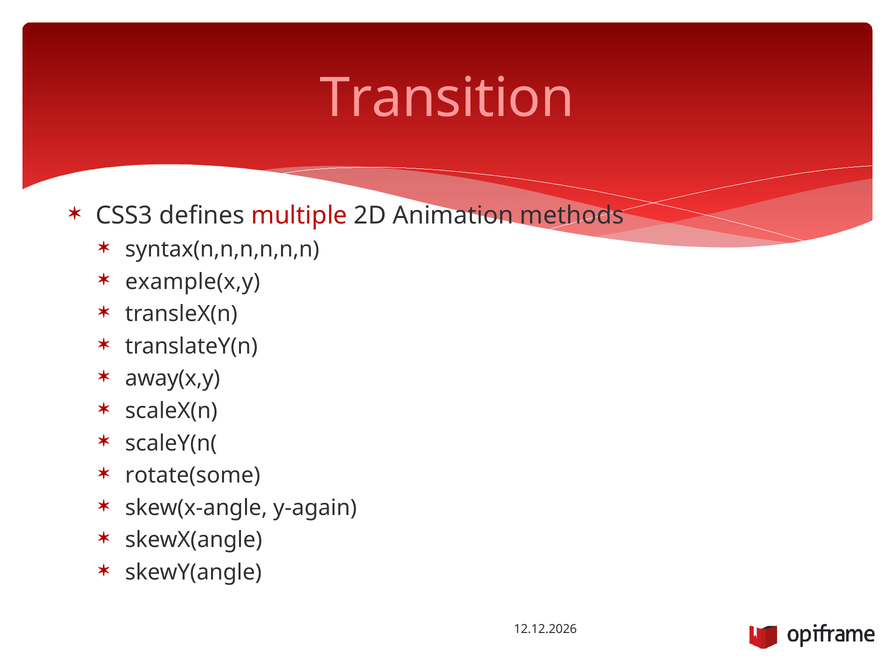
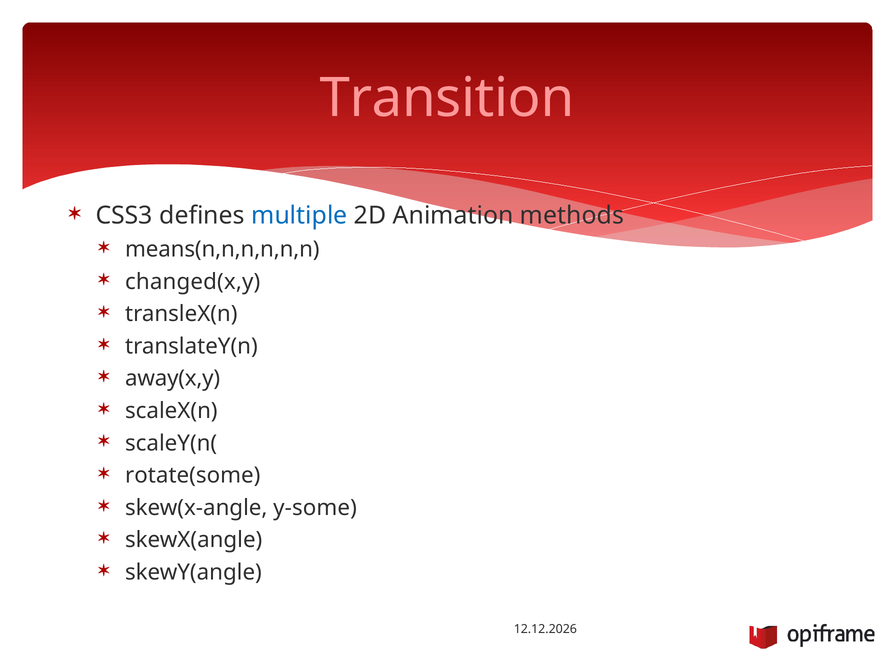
multiple colour: red -> blue
syntax(n,n,n,n,n,n: syntax(n,n,n,n,n,n -> means(n,n,n,n,n,n
example(x,y: example(x,y -> changed(x,y
y-again: y-again -> y-some
